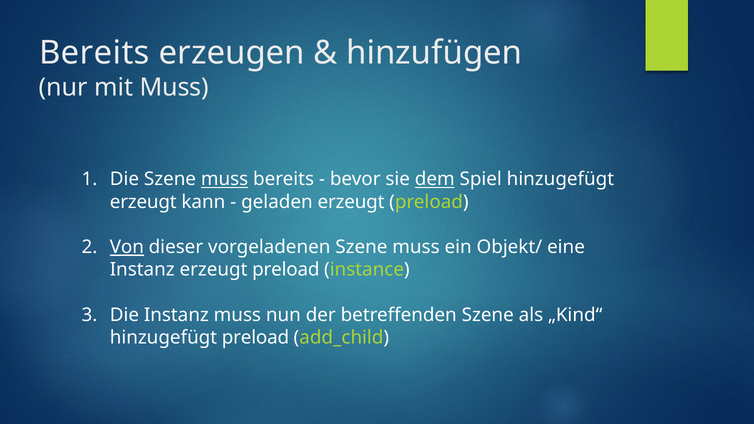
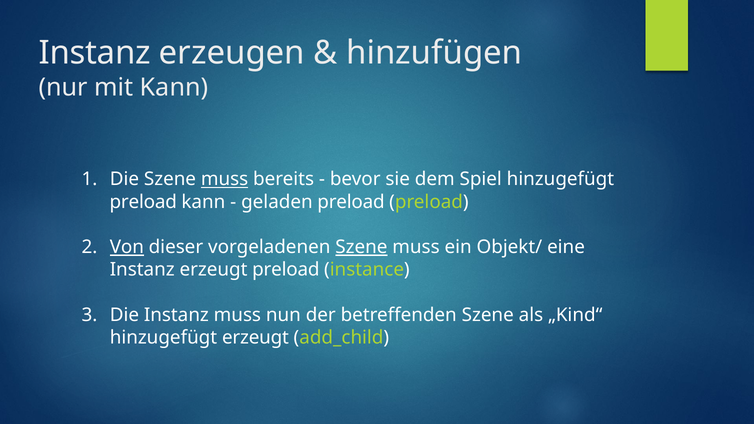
Bereits at (94, 53): Bereits -> Instanz
mit Muss: Muss -> Kann
dem underline: present -> none
erzeugt at (143, 202): erzeugt -> preload
geladen erzeugt: erzeugt -> preload
Szene at (361, 247) underline: none -> present
hinzugefügt preload: preload -> erzeugt
